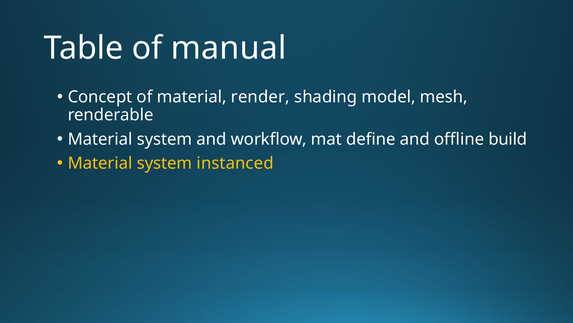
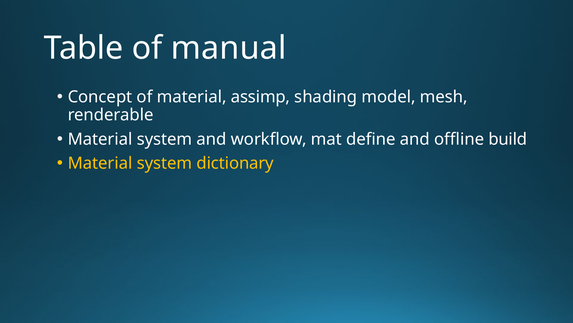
render: render -> assimp
instanced: instanced -> dictionary
